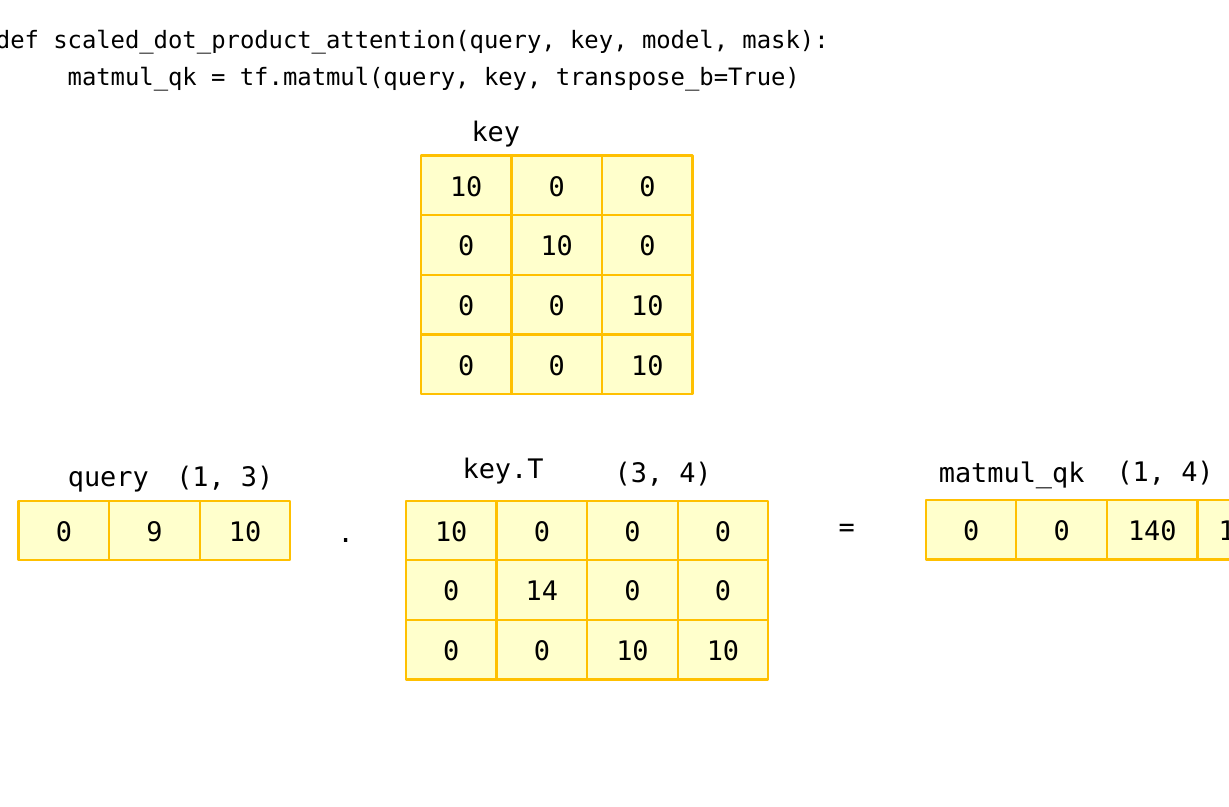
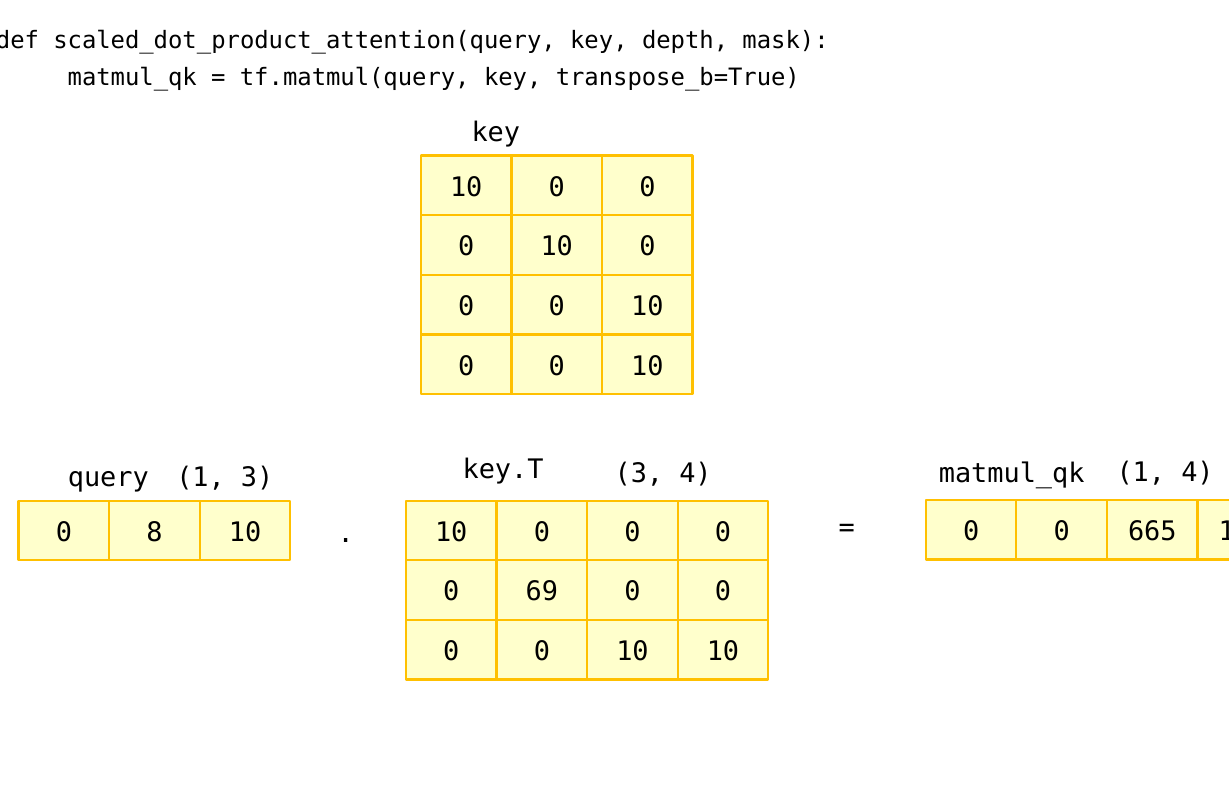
model: model -> depth
140: 140 -> 665
9: 9 -> 8
14: 14 -> 69
